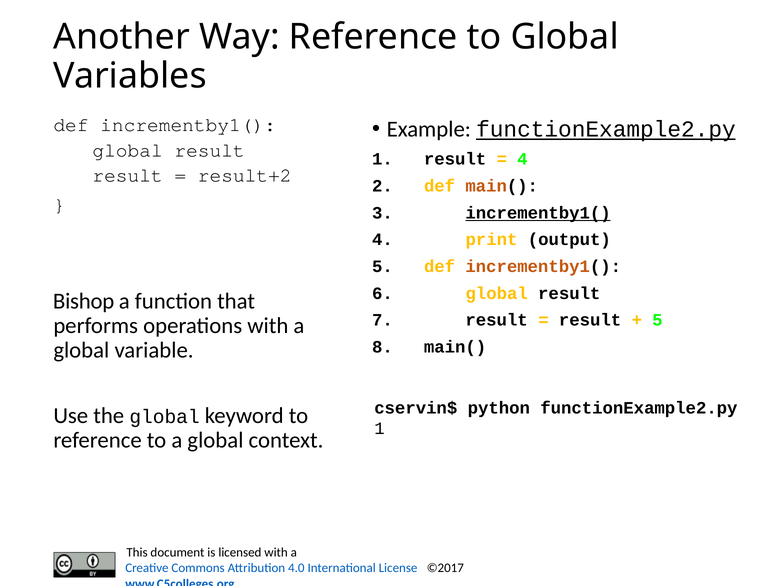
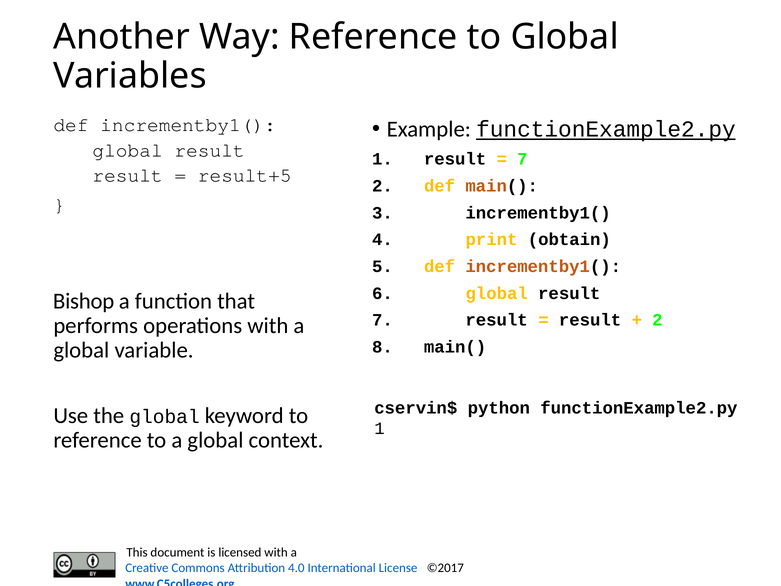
4 at (522, 159): 4 -> 7
result+2: result+2 -> result+5
incrementby1( at (538, 213) underline: present -> none
output: output -> obtain
5 at (657, 320): 5 -> 2
